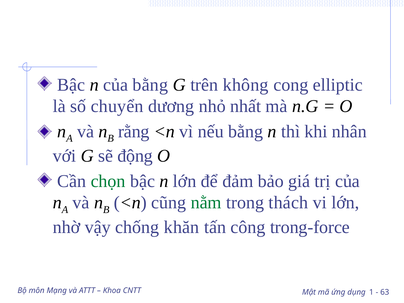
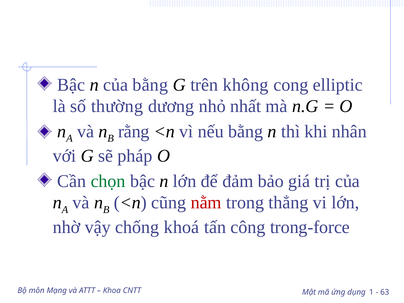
chuyển: chuyển -> thường
động: động -> pháp
nằm colour: green -> red
thách: thách -> thẳng
khăn: khăn -> khoá
